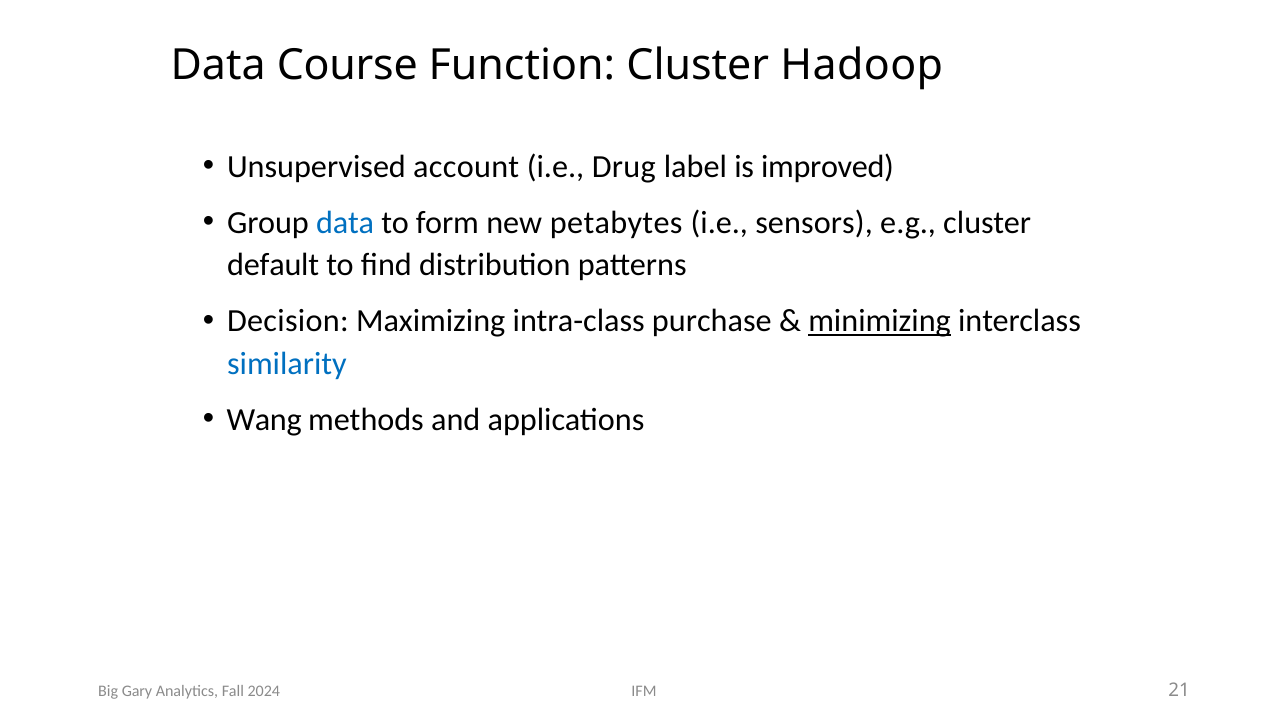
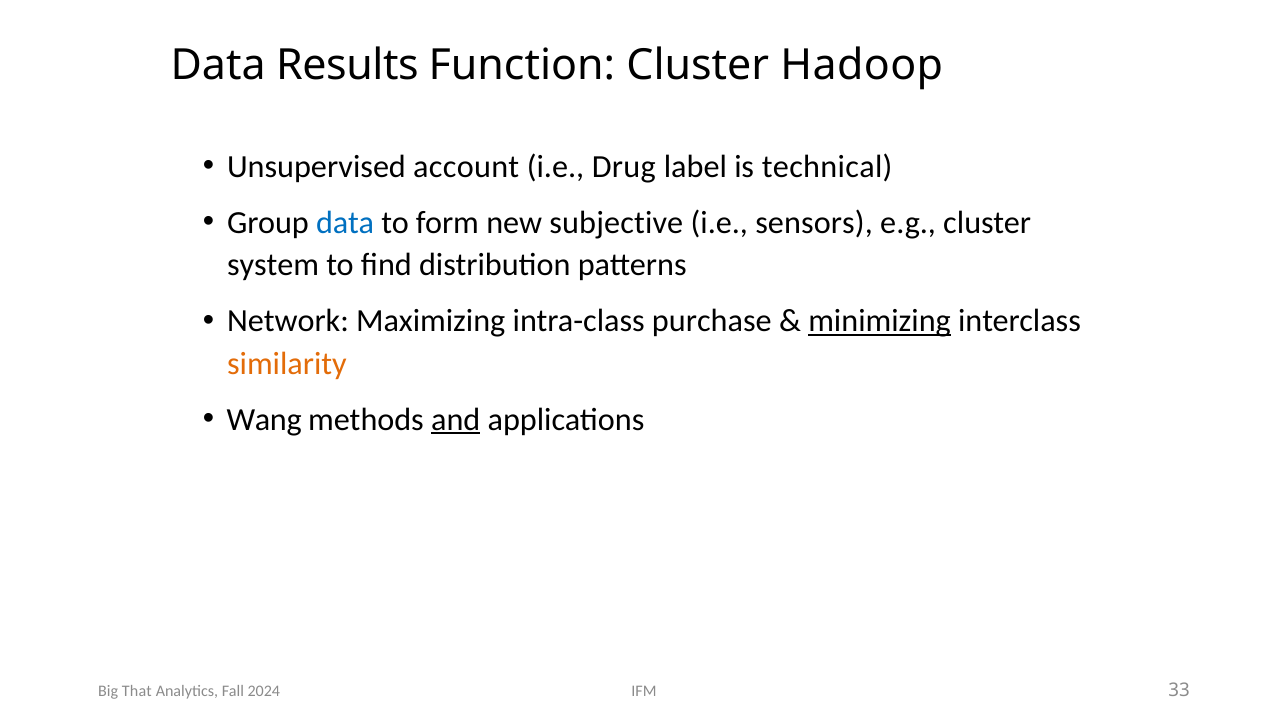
Course: Course -> Results
improved: improved -> technical
petabytes: petabytes -> subjective
default: default -> system
Decision: Decision -> Network
similarity colour: blue -> orange
and underline: none -> present
21: 21 -> 33
Gary: Gary -> That
